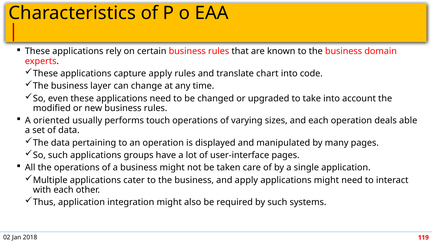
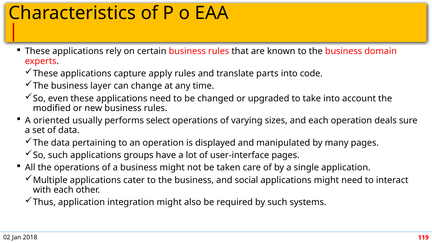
chart: chart -> parts
touch: touch -> select
able: able -> sure
and apply: apply -> social
